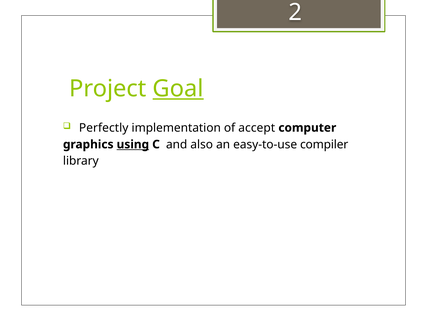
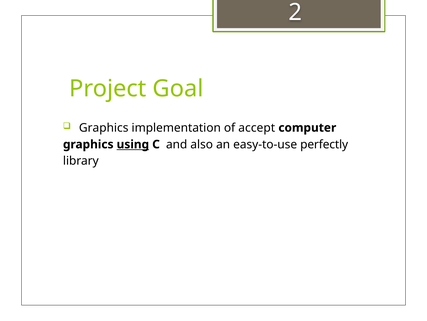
Goal underline: present -> none
Perfectly at (104, 127): Perfectly -> Graphics
compiler: compiler -> perfectly
